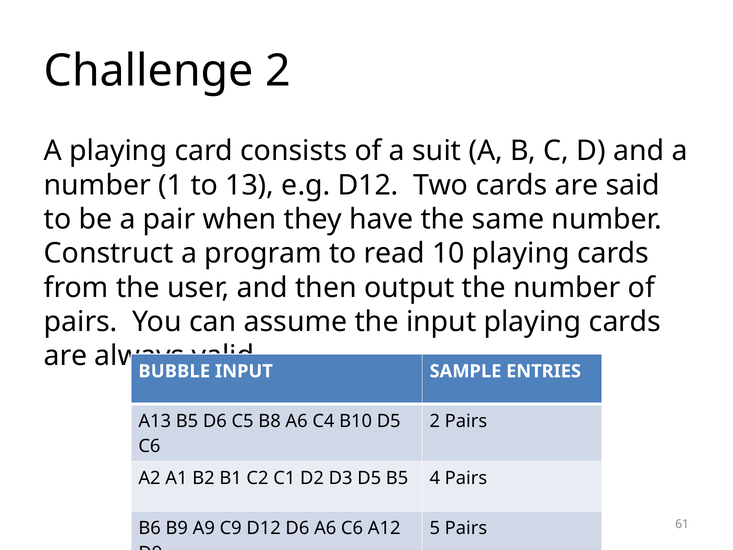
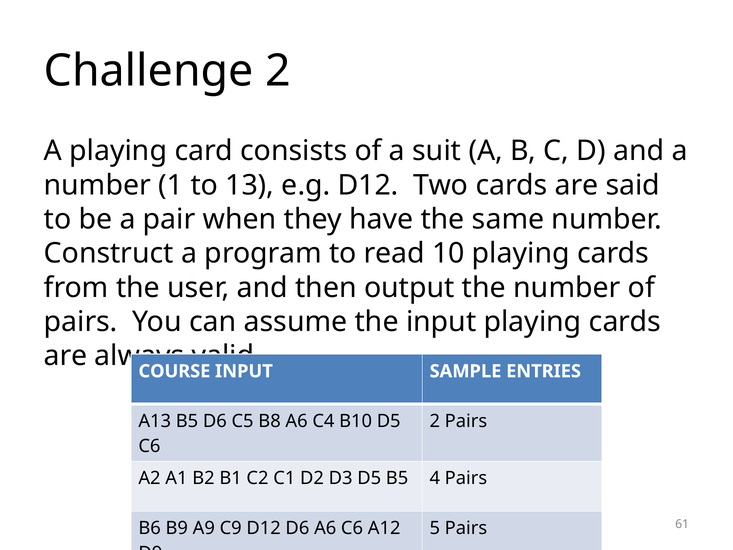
BUBBLE: BUBBLE -> COURSE
